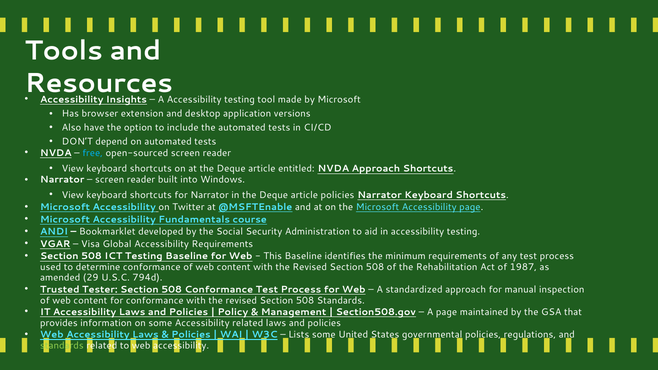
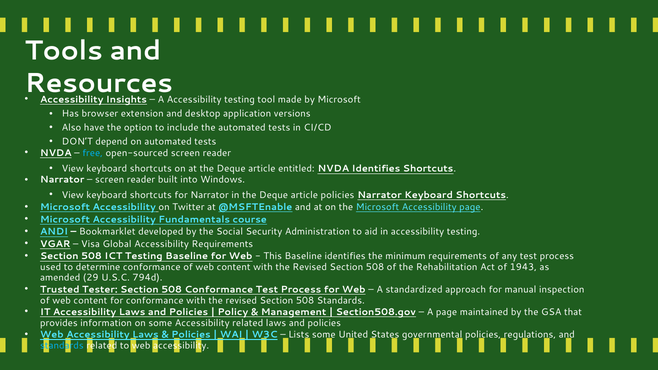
NVDA Approach: Approach -> Identifies
1987: 1987 -> 1943
standards at (62, 346) colour: light green -> light blue
